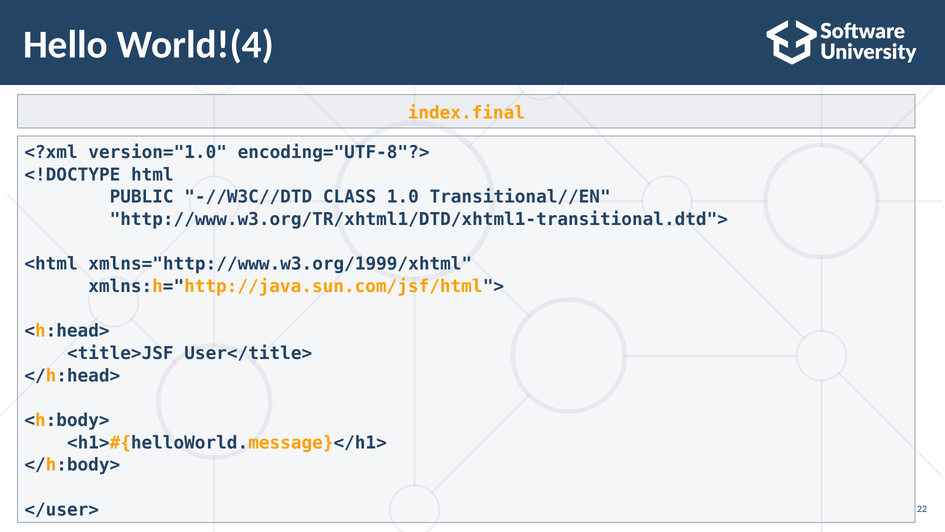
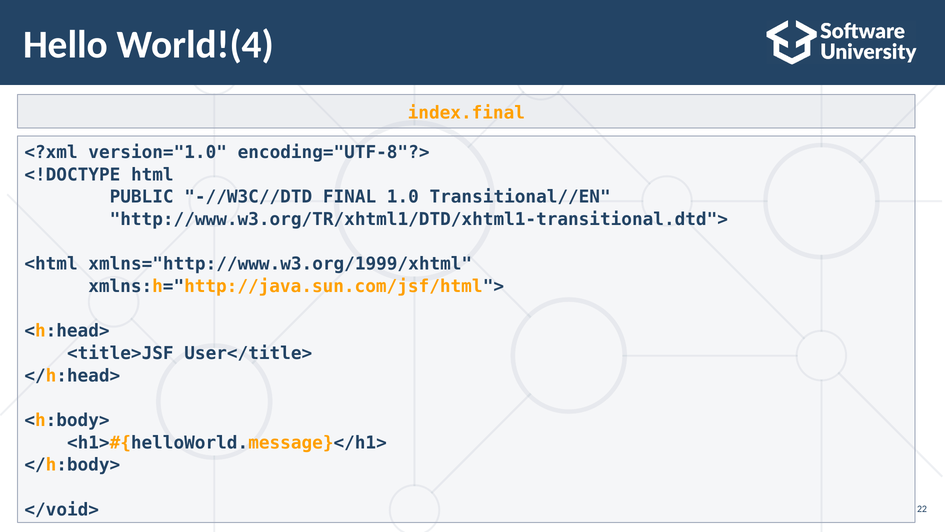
CLASS: CLASS -> FINAL
</user>: </user> -> </void>
